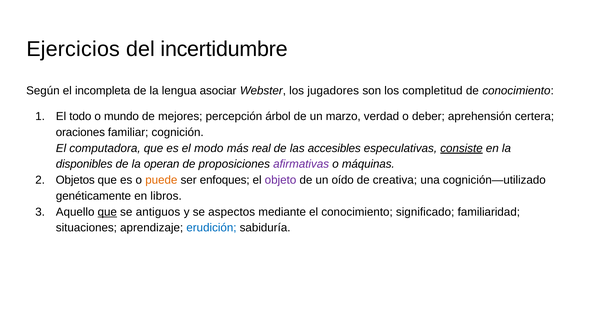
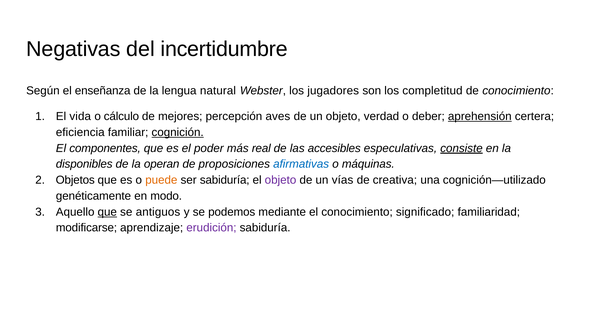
Ejercicios: Ejercicios -> Negativas
incompleta: incompleta -> enseñanza
asociar: asociar -> natural
todo: todo -> vida
mundo: mundo -> cálculo
árbol: árbol -> aves
un marzo: marzo -> objeto
aprehensión underline: none -> present
oraciones: oraciones -> eficiencia
cognición underline: none -> present
computadora: computadora -> componentes
modo: modo -> poder
afirmativas colour: purple -> blue
ser enfoques: enfoques -> sabiduría
oído: oído -> vías
libros: libros -> modo
aspectos: aspectos -> podemos
situaciones: situaciones -> modificarse
erudición colour: blue -> purple
